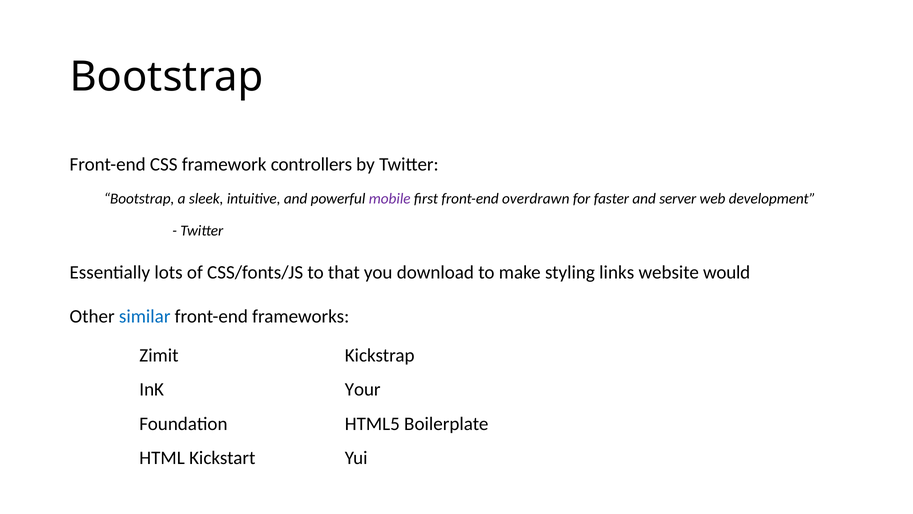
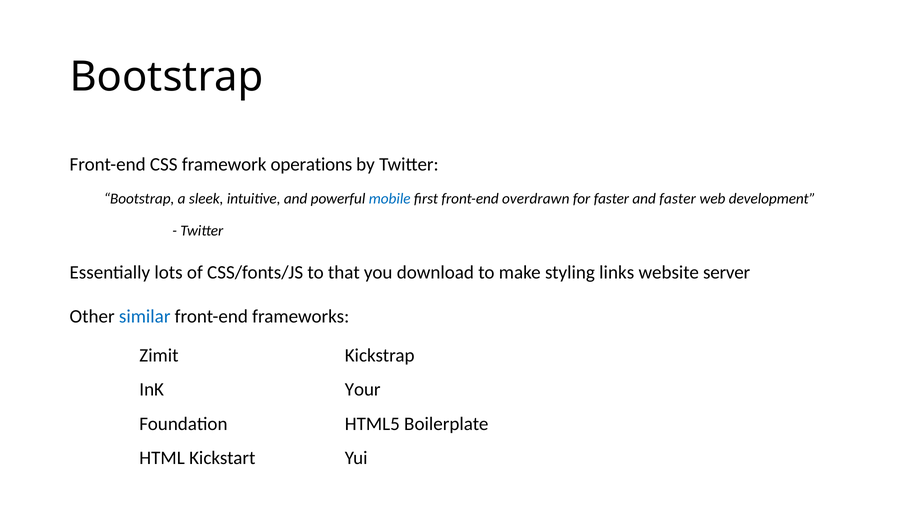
controllers: controllers -> operations
mobile colour: purple -> blue
and server: server -> faster
would: would -> server
